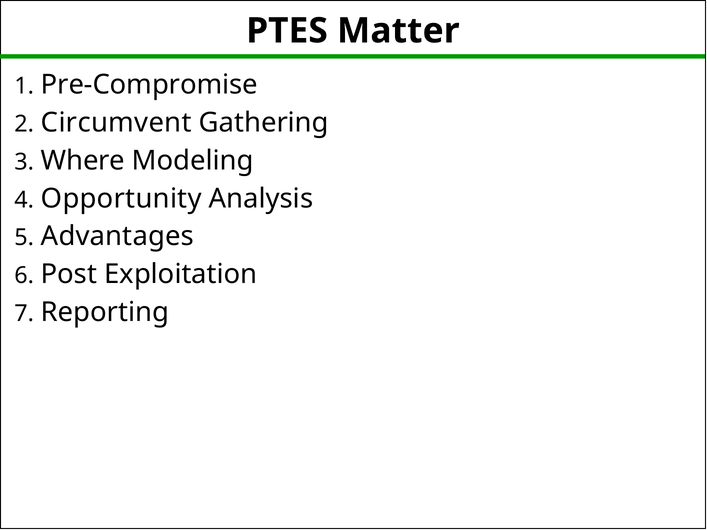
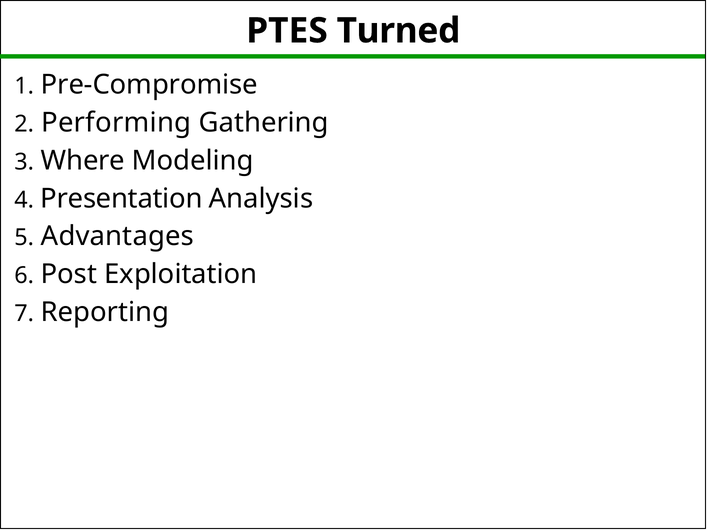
Matter: Matter -> Turned
Circumvent: Circumvent -> Performing
Opportunity: Opportunity -> Presentation
